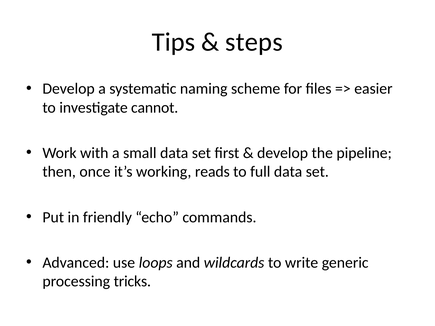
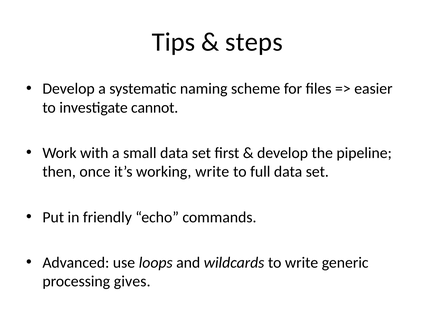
working reads: reads -> write
tricks: tricks -> gives
